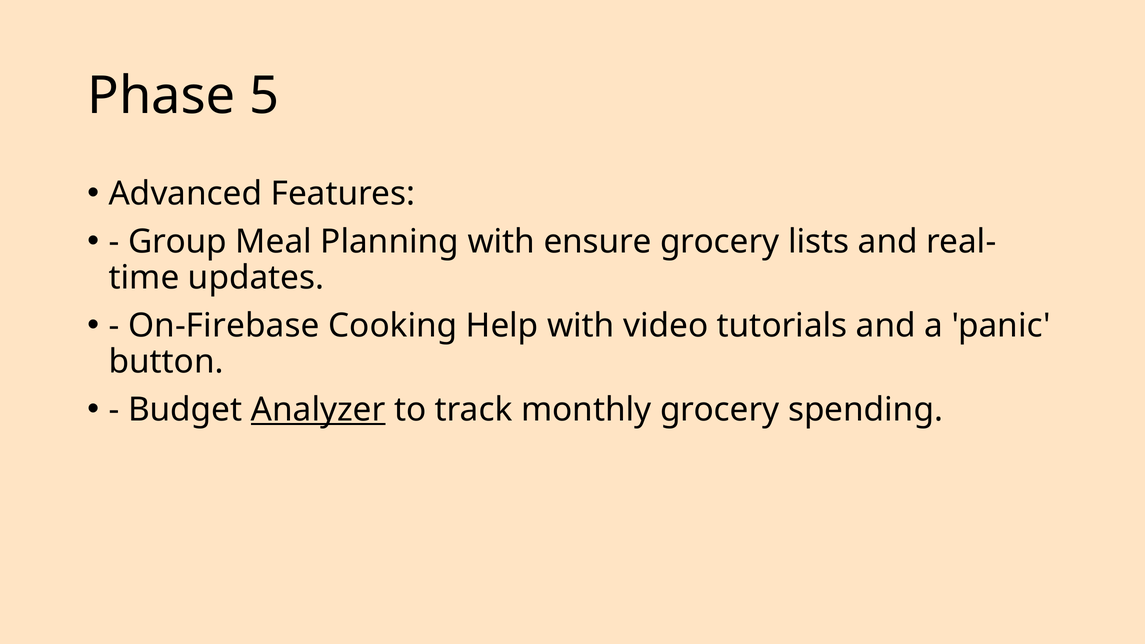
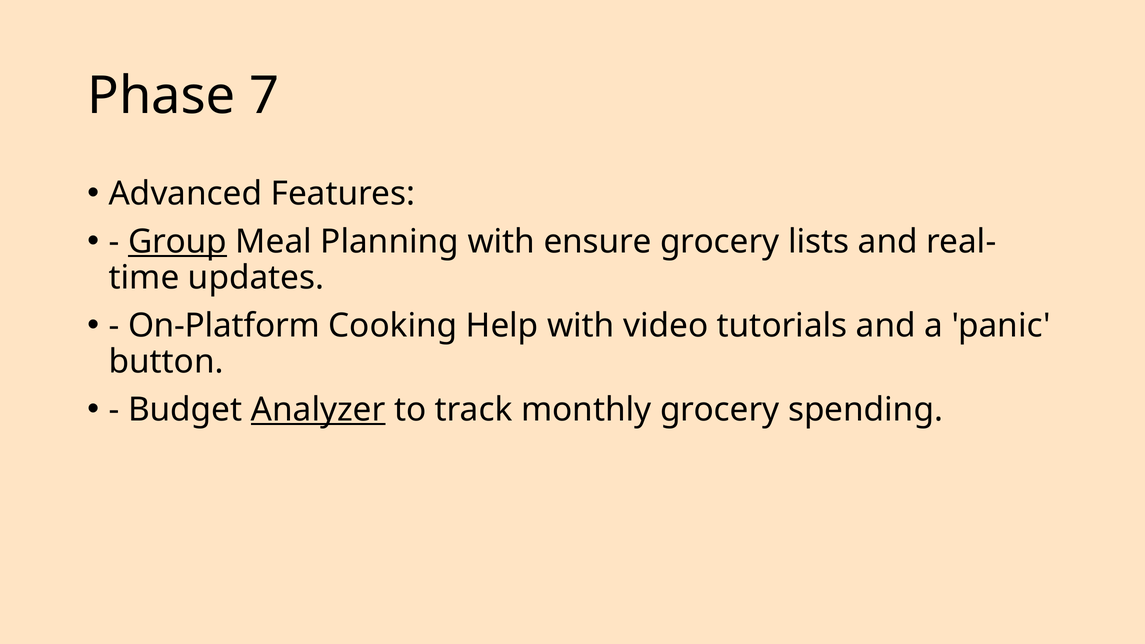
5: 5 -> 7
Group underline: none -> present
On-Firebase: On-Firebase -> On-Platform
